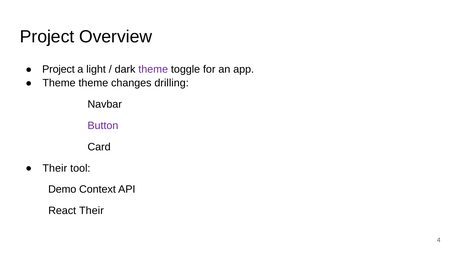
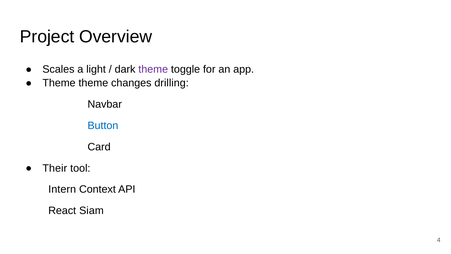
Project at (58, 69): Project -> Scales
Button colour: purple -> blue
Demo: Demo -> Intern
React Their: Their -> Siam
